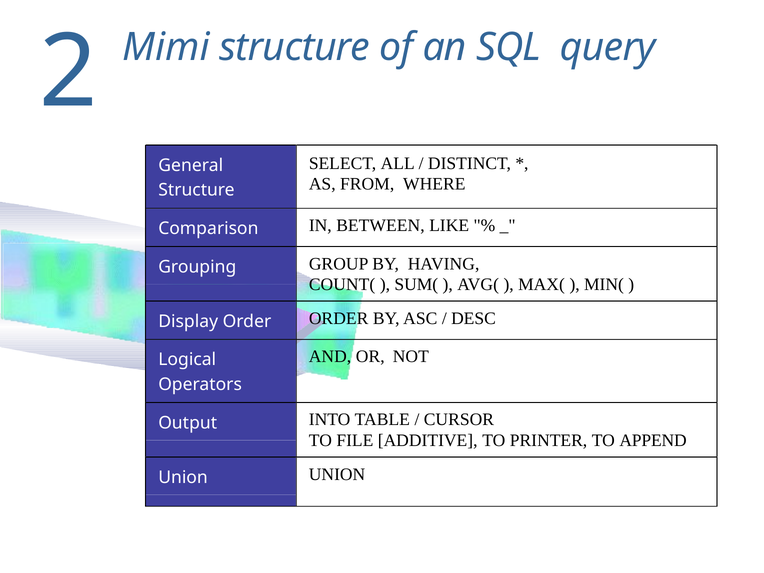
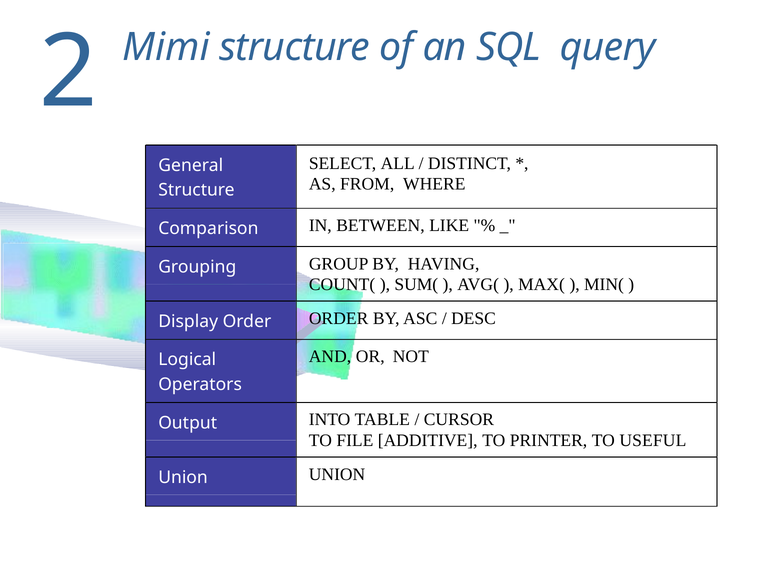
APPEND: APPEND -> USEFUL
